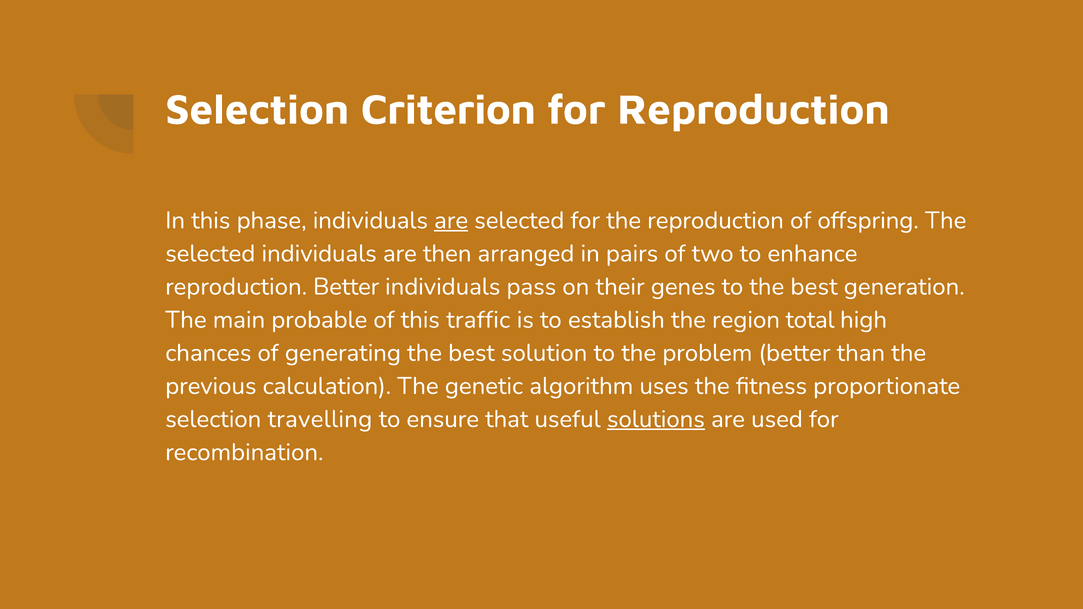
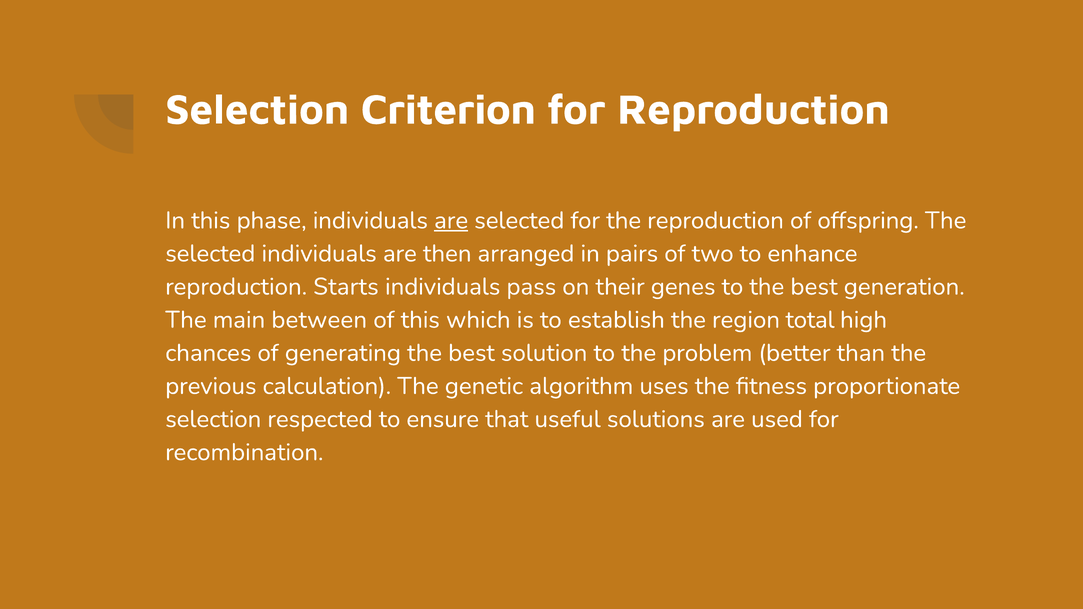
reproduction Better: Better -> Starts
probable: probable -> between
traffic: traffic -> which
travelling: travelling -> respected
solutions underline: present -> none
